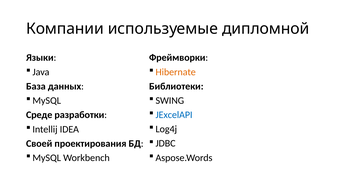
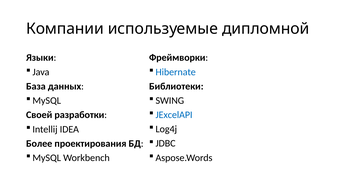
Hibernate colour: orange -> blue
Среде: Среде -> Своей
Своей: Своей -> Более
